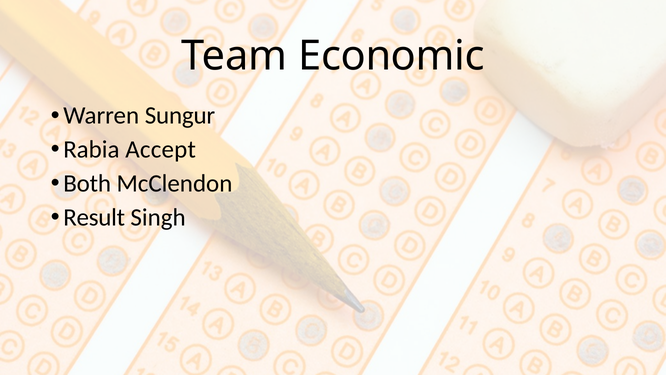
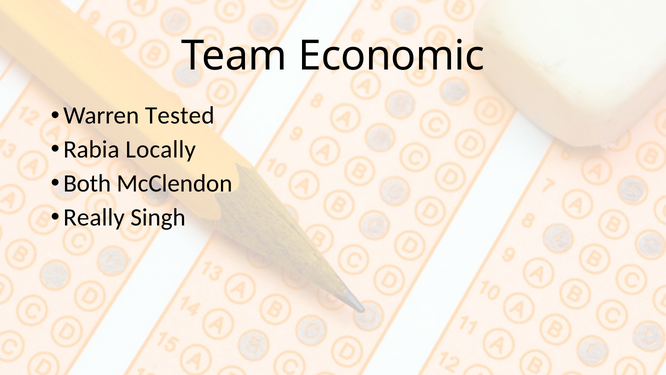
Sungur: Sungur -> Tested
Accept: Accept -> Locally
Result: Result -> Really
